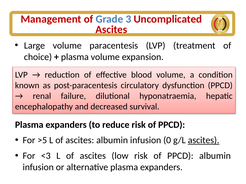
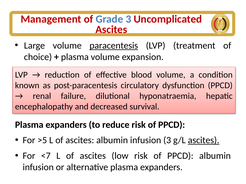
paracentesis underline: none -> present
infusion 0: 0 -> 3
<3: <3 -> <7
